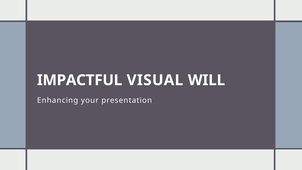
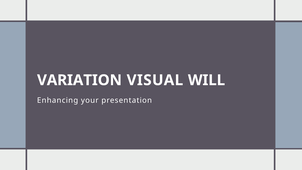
IMPACTFUL: IMPACTFUL -> VARIATION
